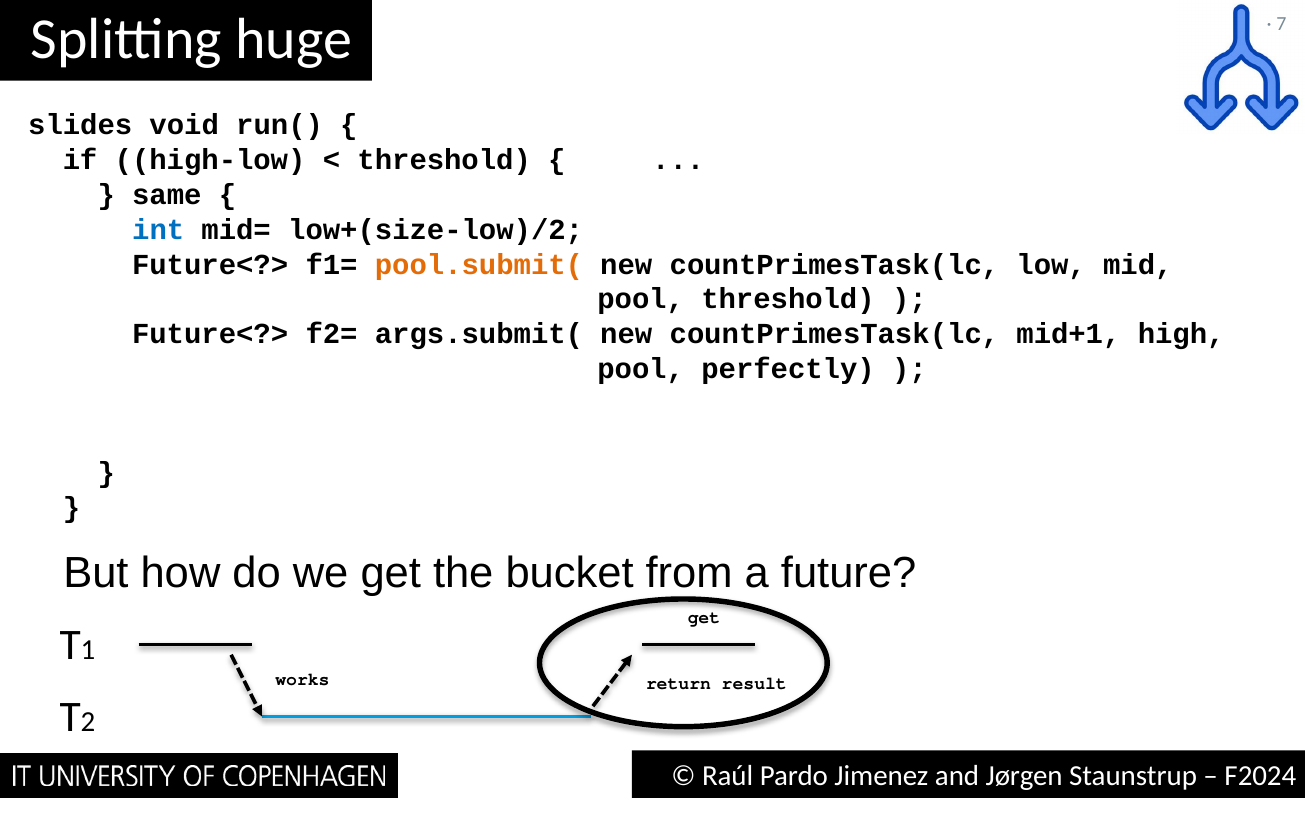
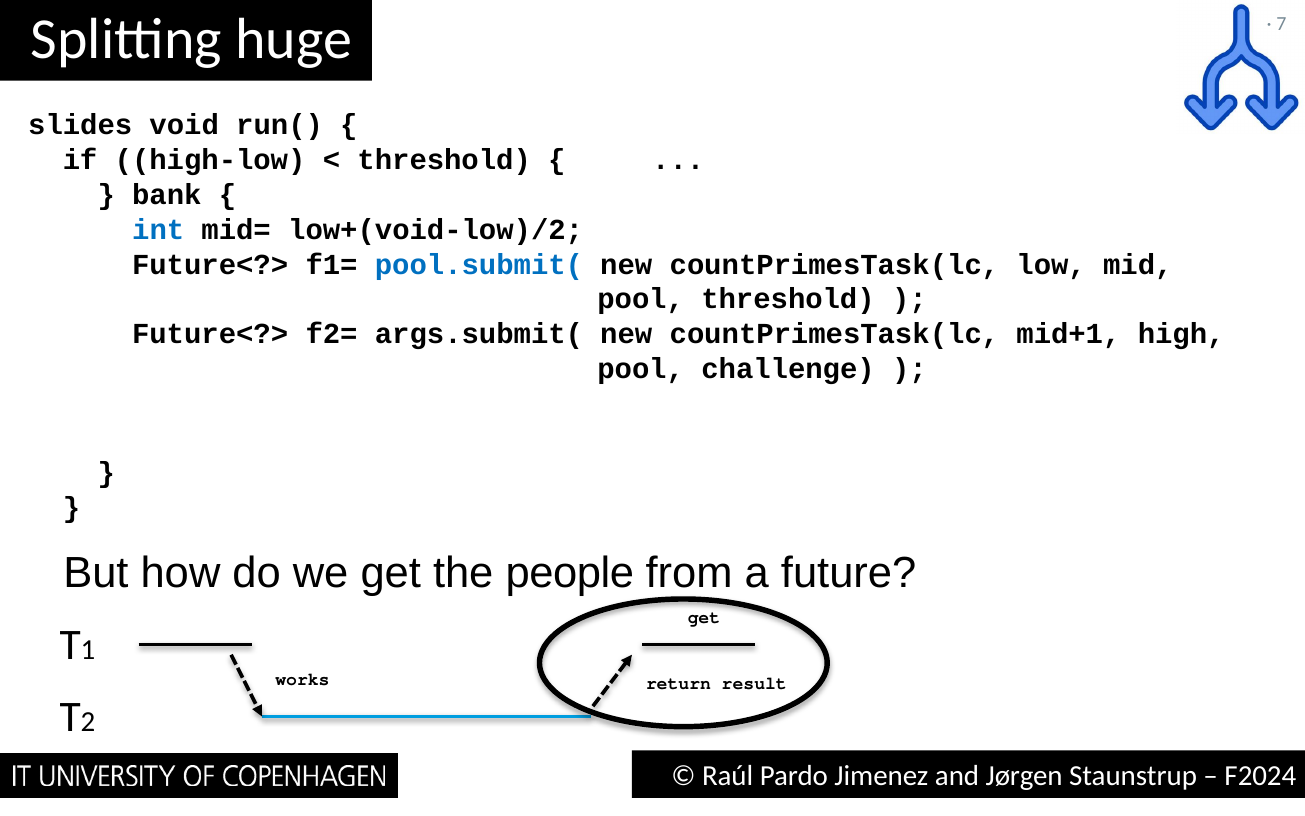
same: same -> bank
low+(size-low)/2: low+(size-low)/2 -> low+(void-low)/2
pool.submit( colour: orange -> blue
perfectly: perfectly -> challenge
bucket: bucket -> people
